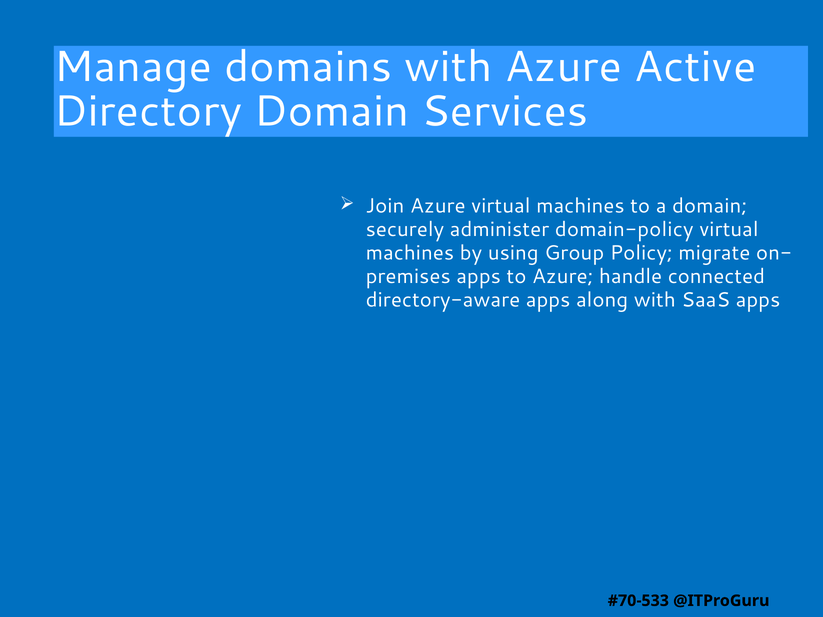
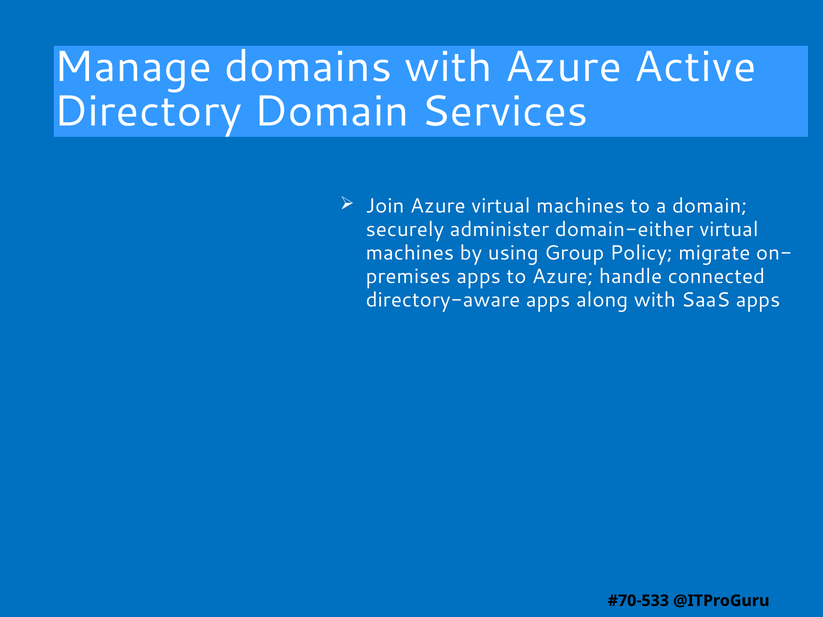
domain-policy: domain-policy -> domain-either
